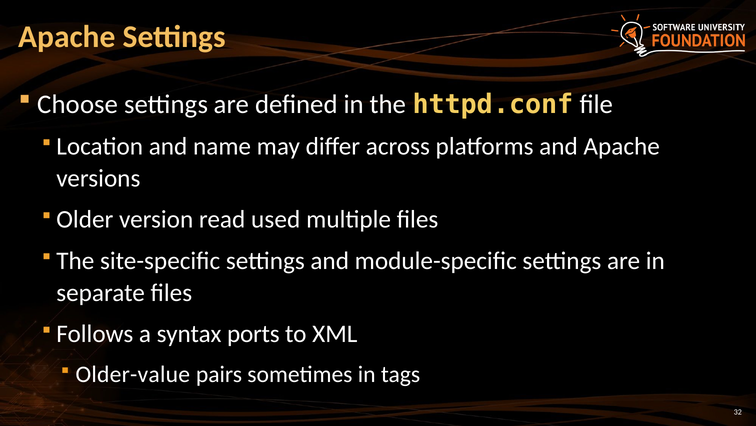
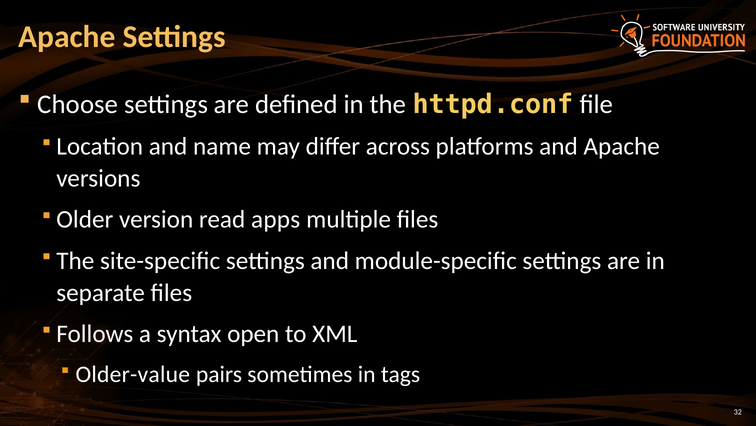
used: used -> apps
ports: ports -> open
